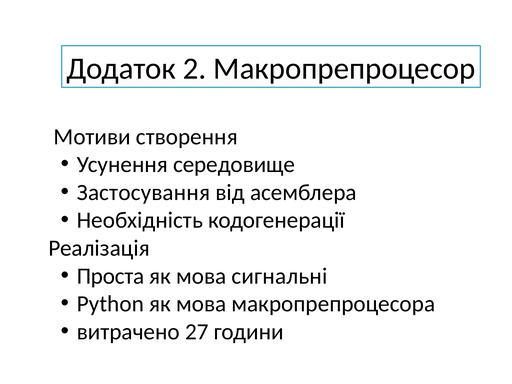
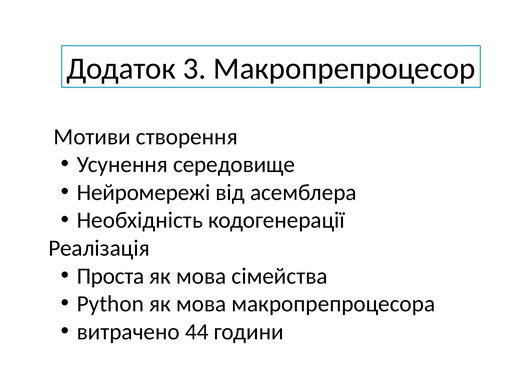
2: 2 -> 3
Застосування: Застосування -> Нейромережі
сигнальні: сигнальні -> сімейства
27: 27 -> 44
